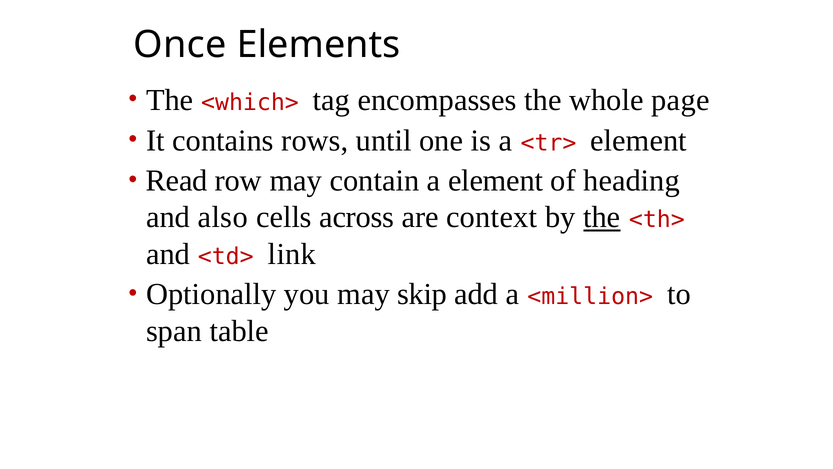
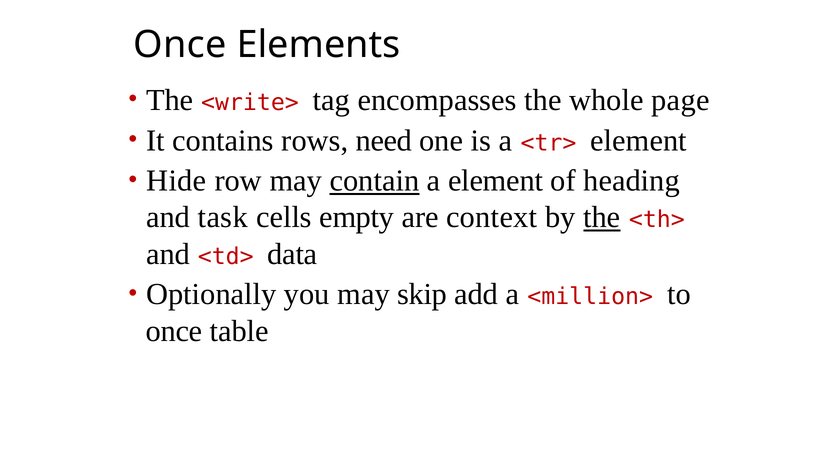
<which>: <which> -> <write>
until: until -> need
Read: Read -> Hide
contain underline: none -> present
also: also -> task
across: across -> empty
link: link -> data
span at (174, 331): span -> once
